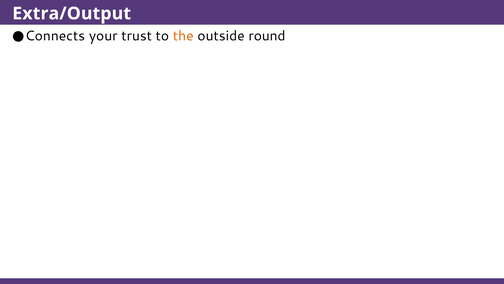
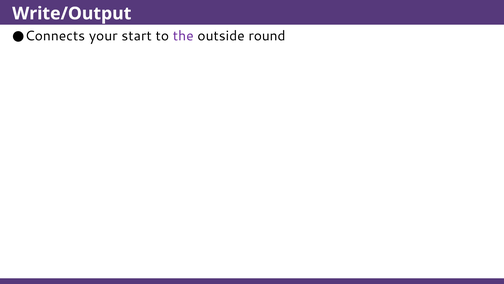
Extra/Output: Extra/Output -> Write/Output
trust: trust -> start
the colour: orange -> purple
